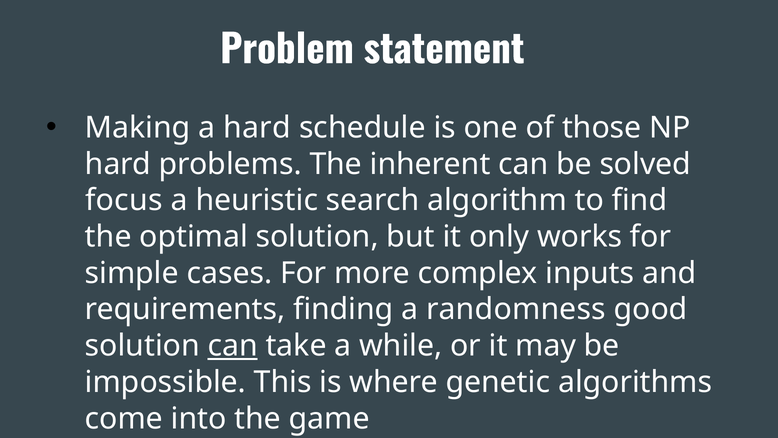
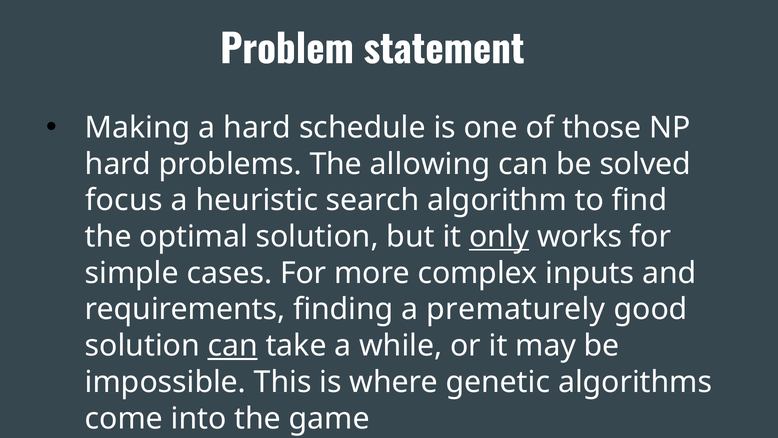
inherent: inherent -> allowing
only underline: none -> present
randomness: randomness -> prematurely
